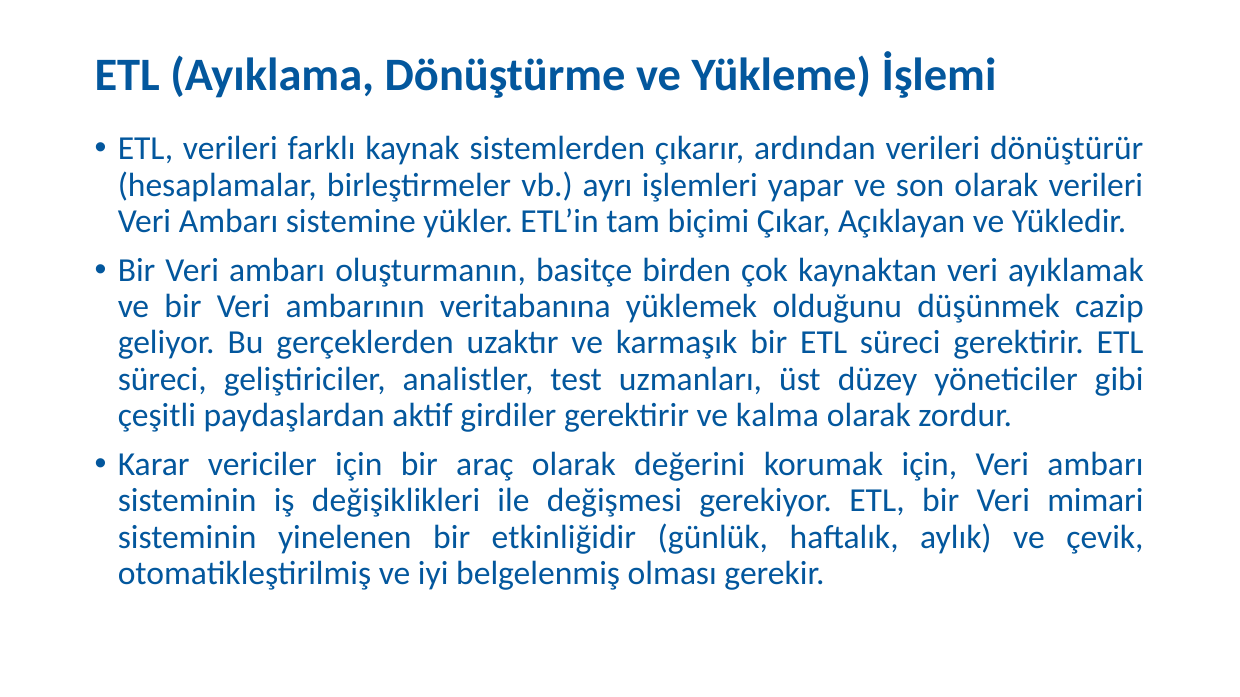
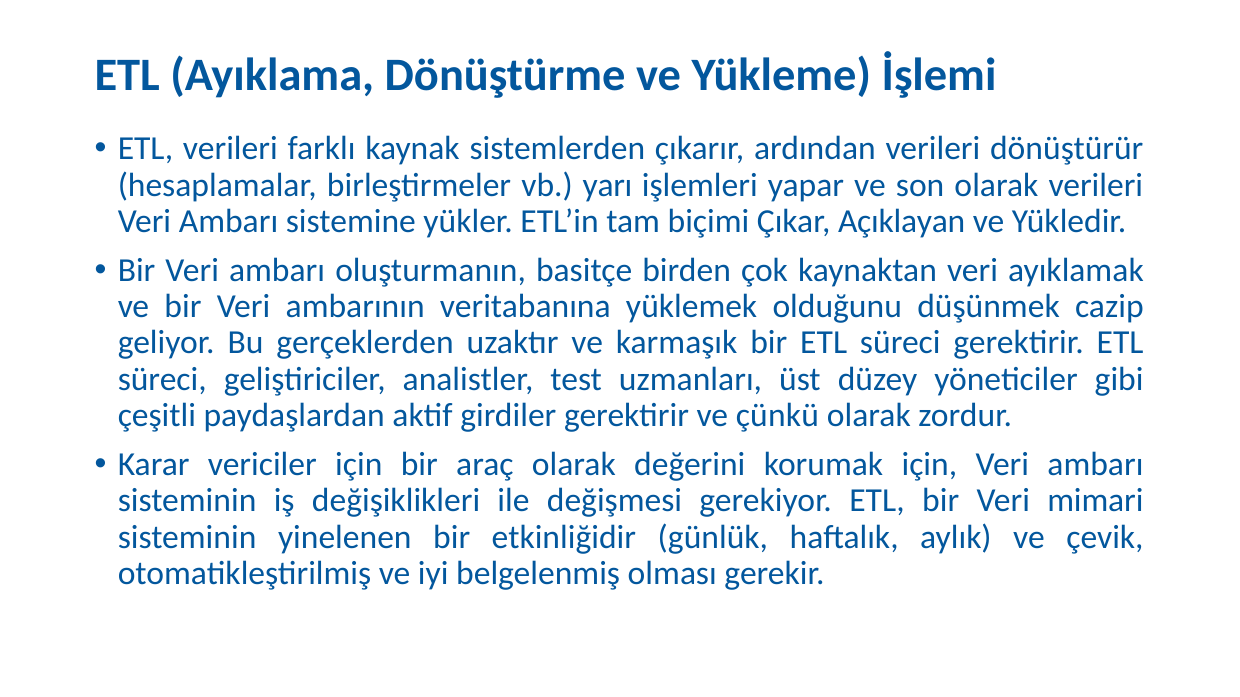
ayrı: ayrı -> yarı
kalma: kalma -> çünkü
